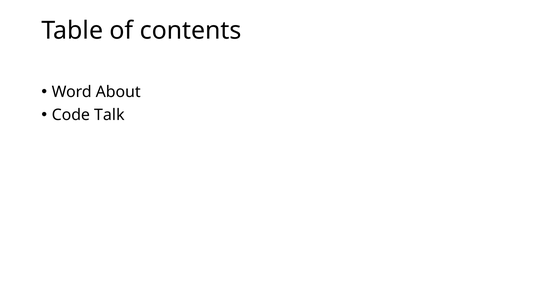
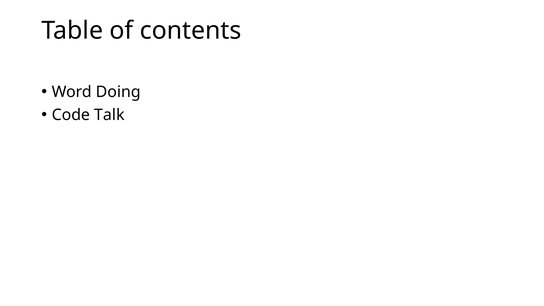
About: About -> Doing
